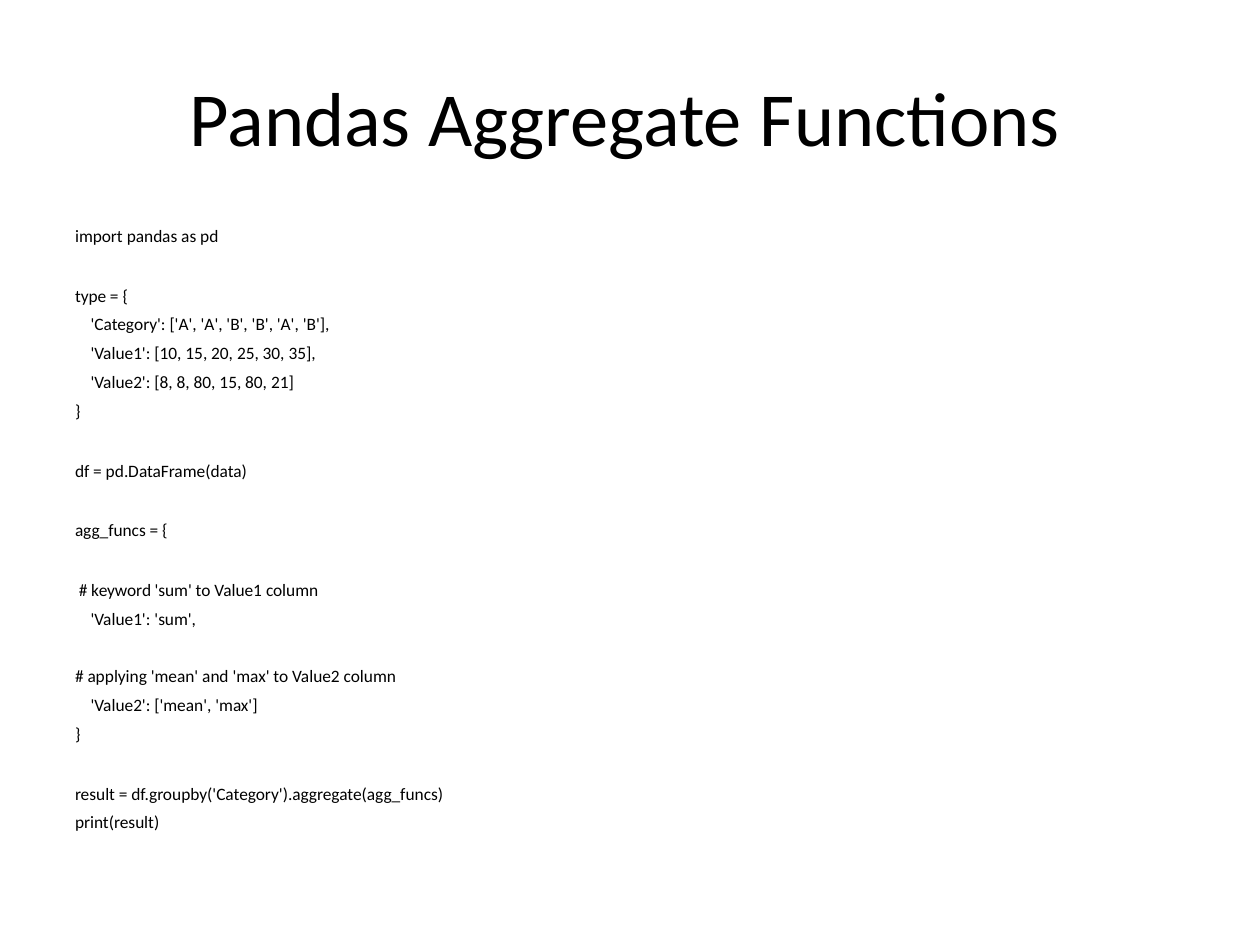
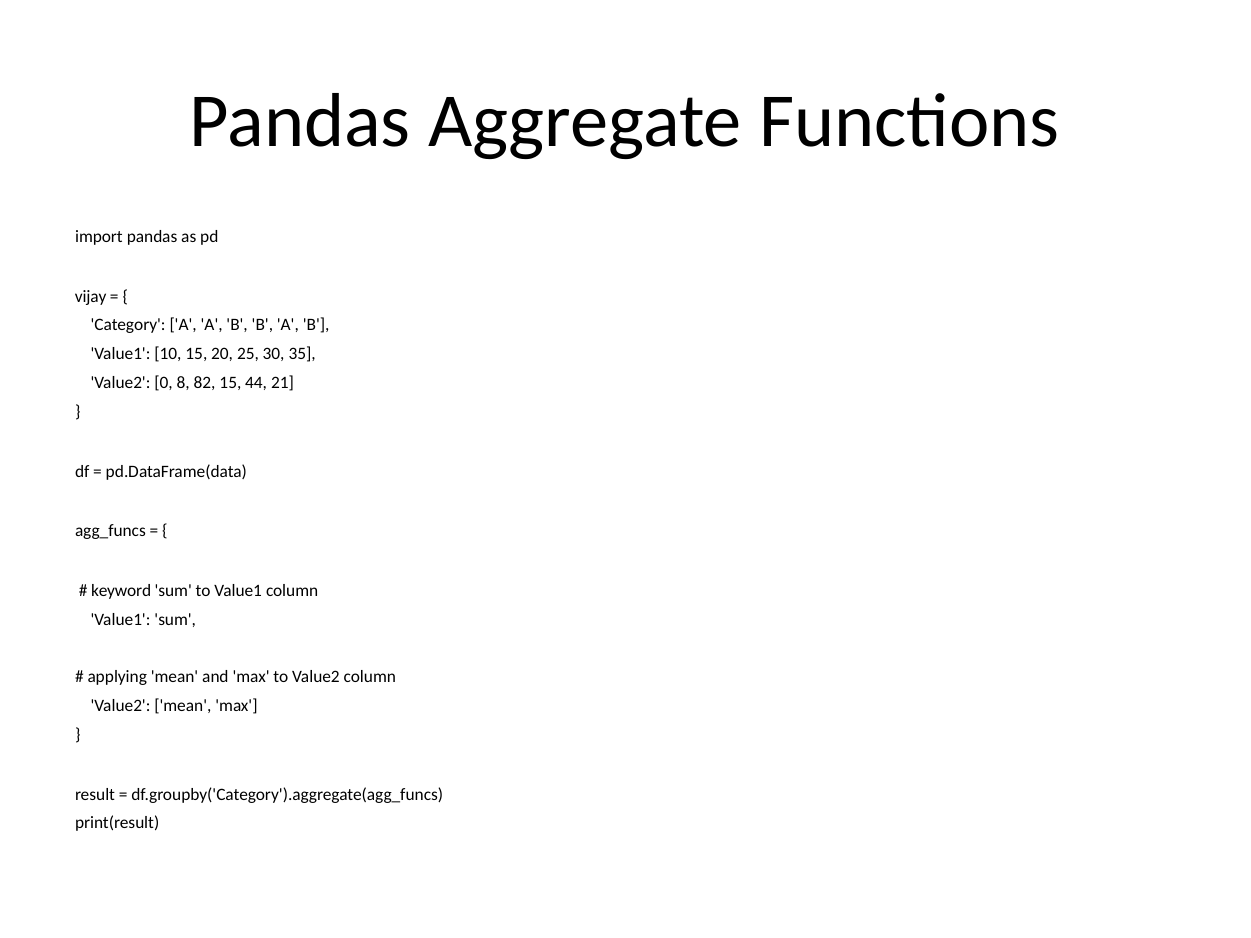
type: type -> vijay
Value2 8: 8 -> 0
8 80: 80 -> 82
15 80: 80 -> 44
